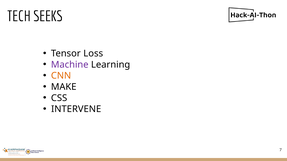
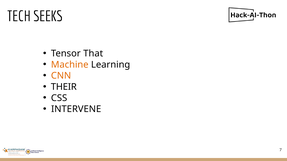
Loss: Loss -> That
Machine colour: purple -> orange
MAKE: MAKE -> THEIR
